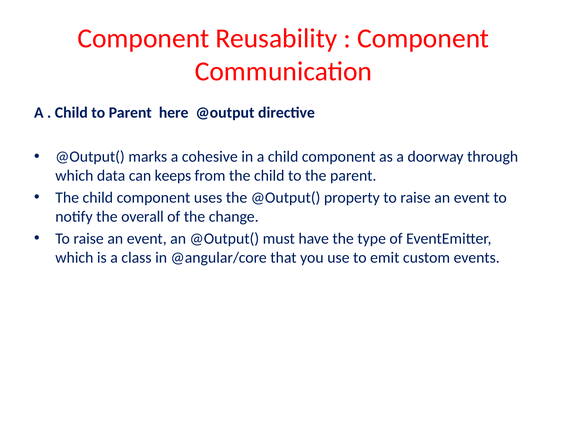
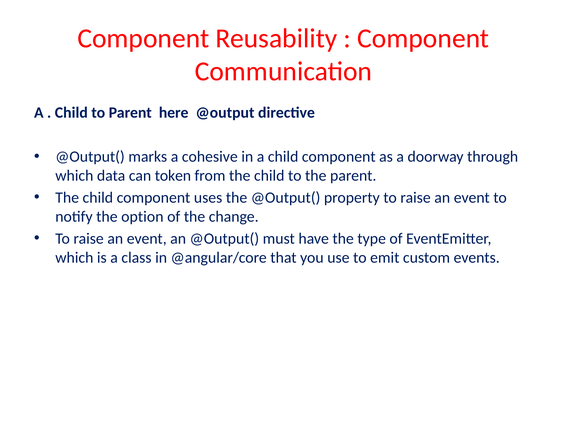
keeps: keeps -> token
overall: overall -> option
